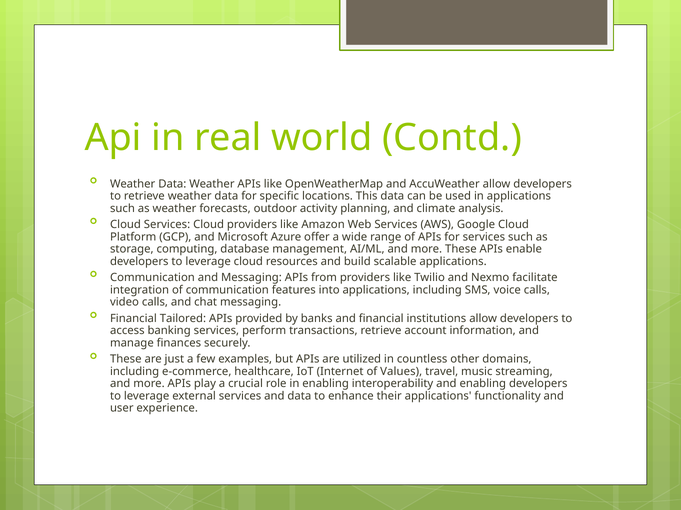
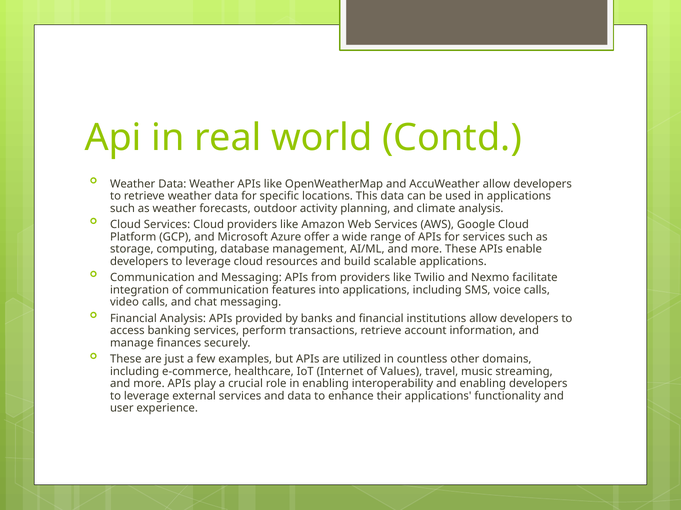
Financial Tailored: Tailored -> Analysis
